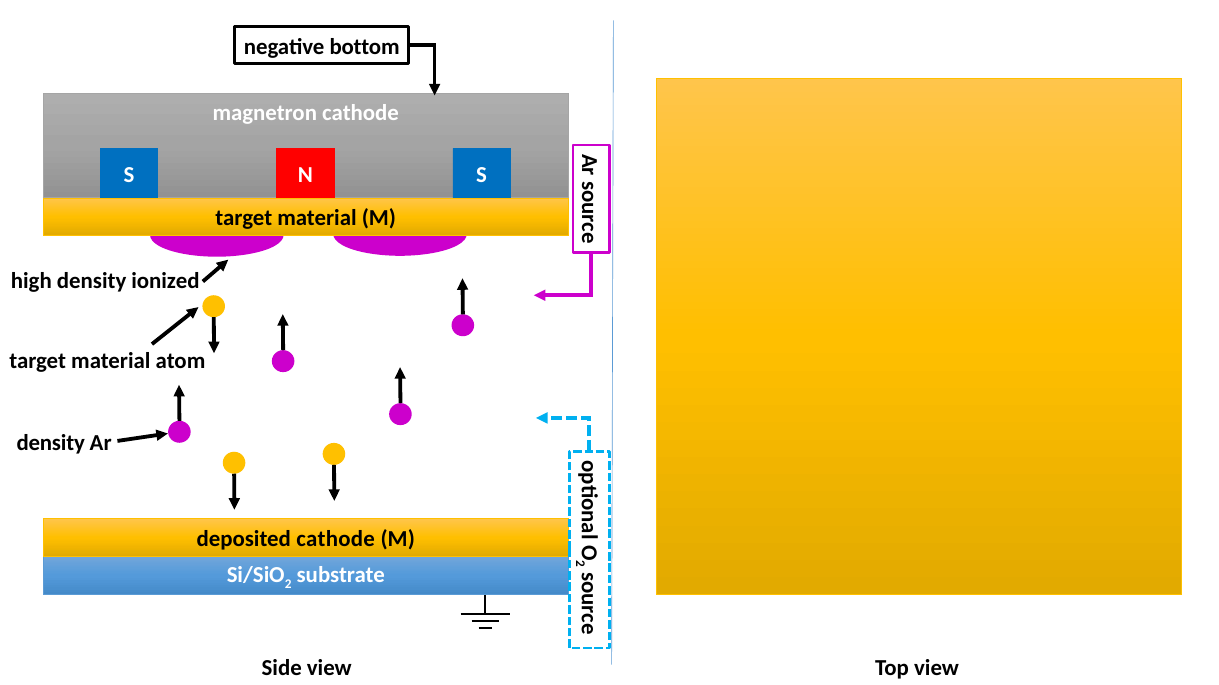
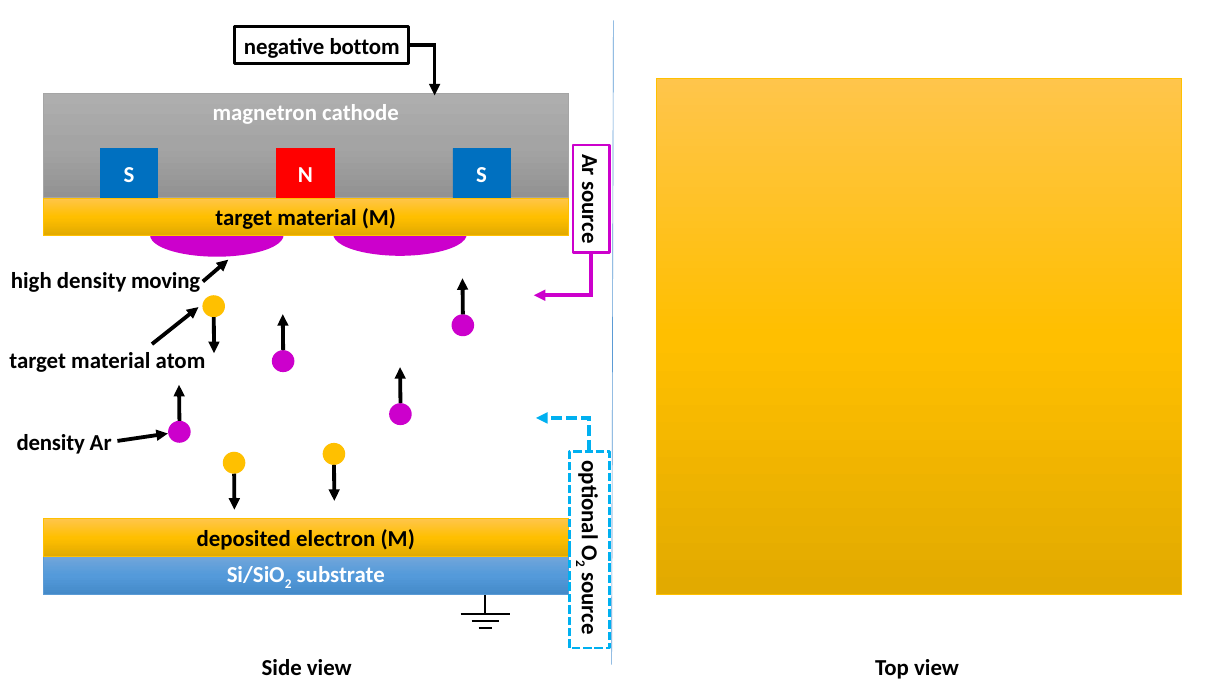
ionized: ionized -> moving
deposited cathode: cathode -> electron
